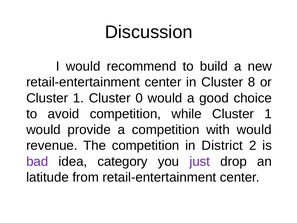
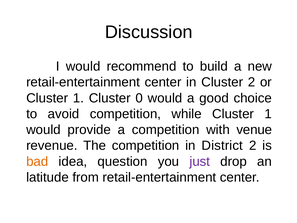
Cluster 8: 8 -> 2
with would: would -> venue
bad colour: purple -> orange
category: category -> question
